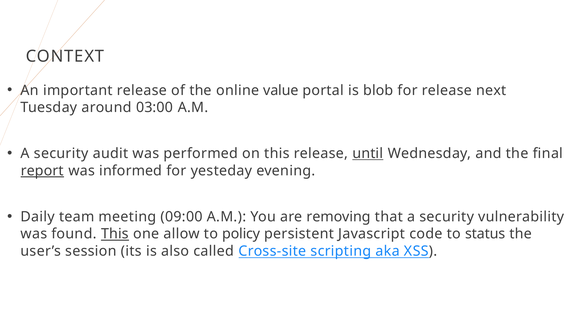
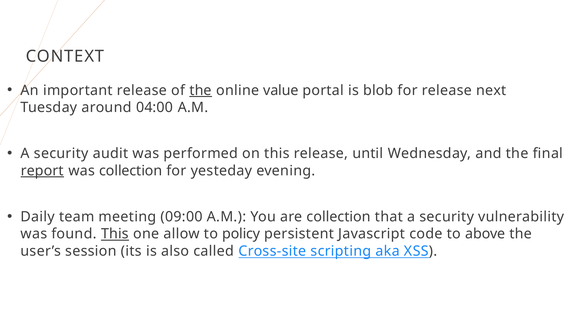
the at (201, 90) underline: none -> present
03:00: 03:00 -> 04:00
until underline: present -> none
was informed: informed -> collection
are removing: removing -> collection
status: status -> above
